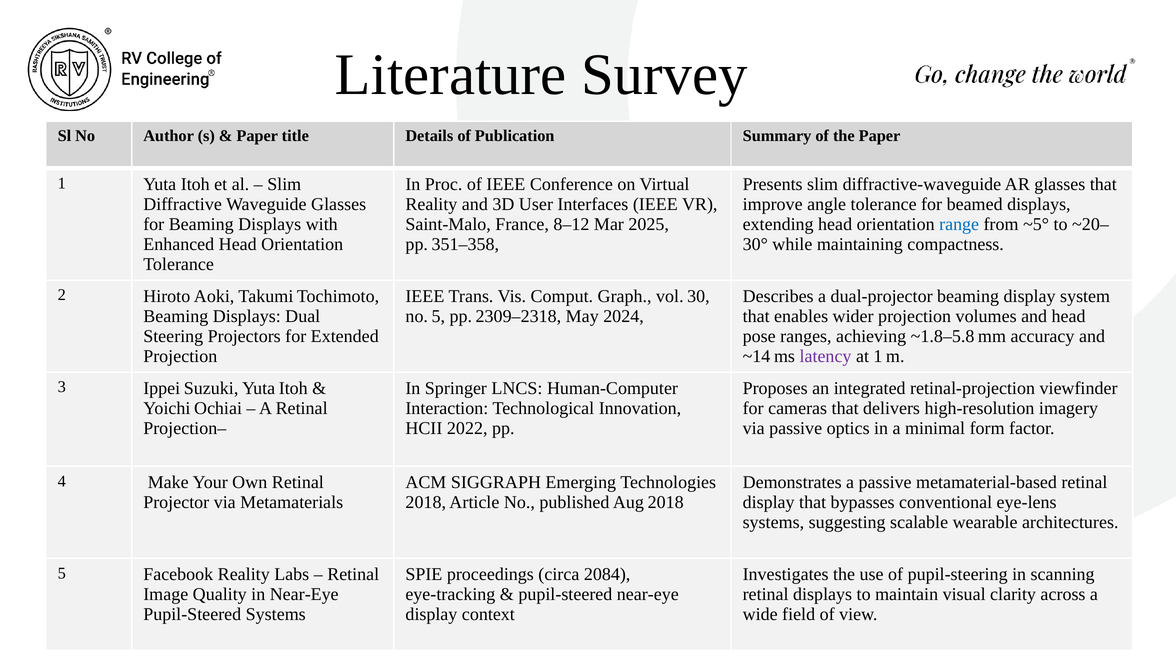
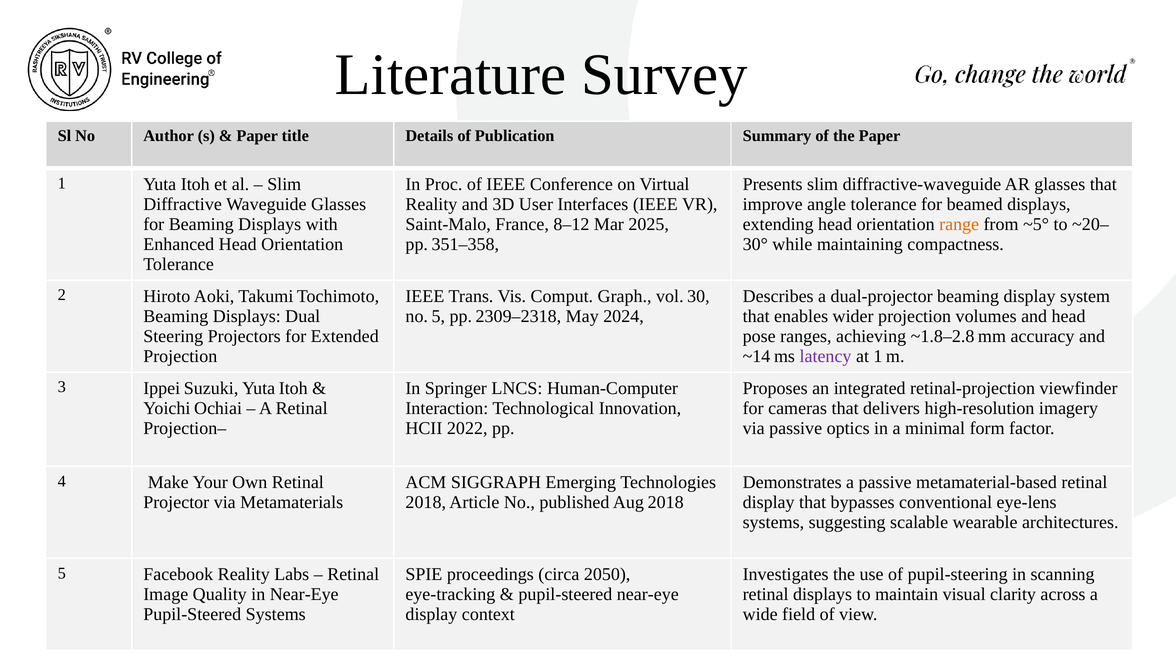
range colour: blue -> orange
~1.8–5.8: ~1.8–5.8 -> ~1.8–2.8
2084: 2084 -> 2050
